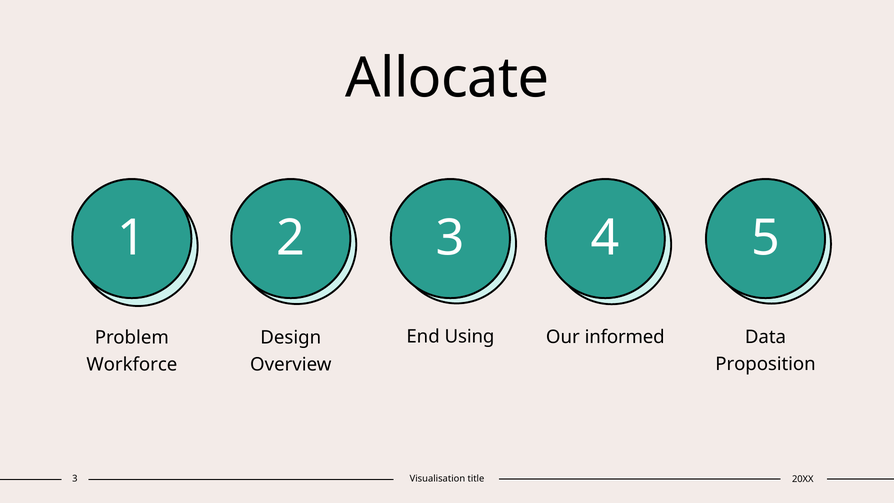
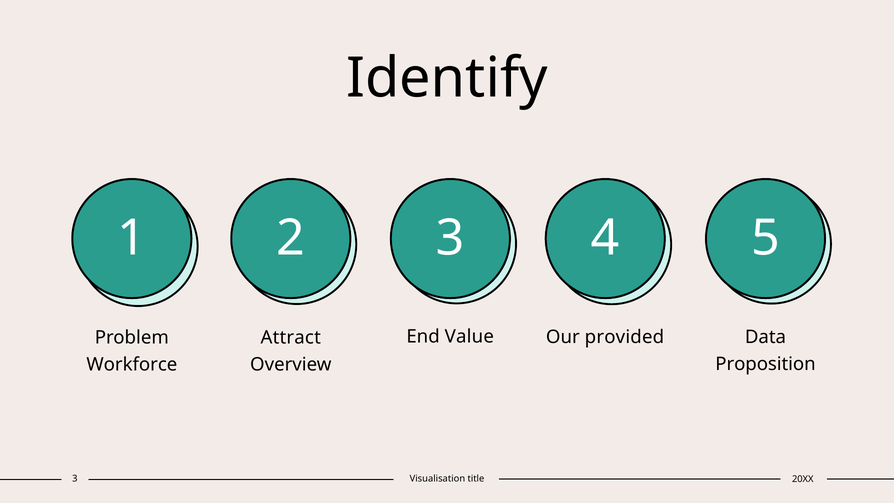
Allocate: Allocate -> Identify
Using: Using -> Value
informed: informed -> provided
Design: Design -> Attract
